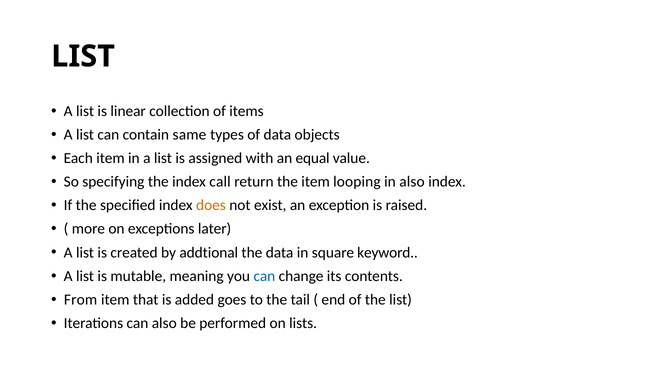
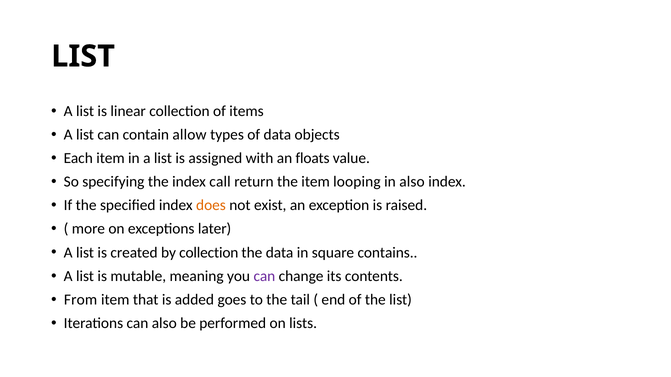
same: same -> allow
equal: equal -> floats
by addtional: addtional -> collection
keyword: keyword -> contains
can at (264, 276) colour: blue -> purple
